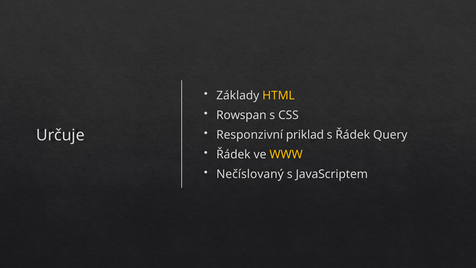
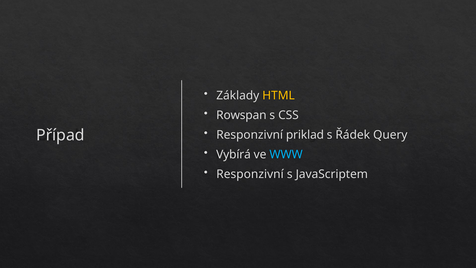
Určuje: Určuje -> Případ
Řádek at (233, 154): Řádek -> Vybírá
WWW colour: yellow -> light blue
Nečíslovaný at (250, 174): Nečíslovaný -> Responzivní
